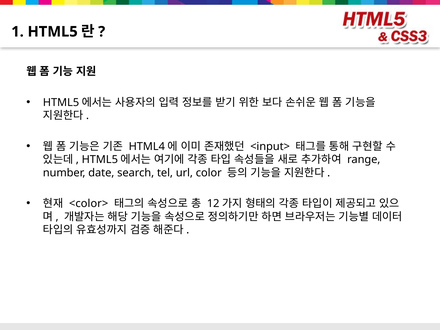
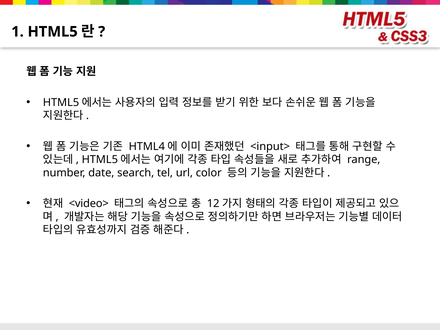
<color>: <color> -> <video>
